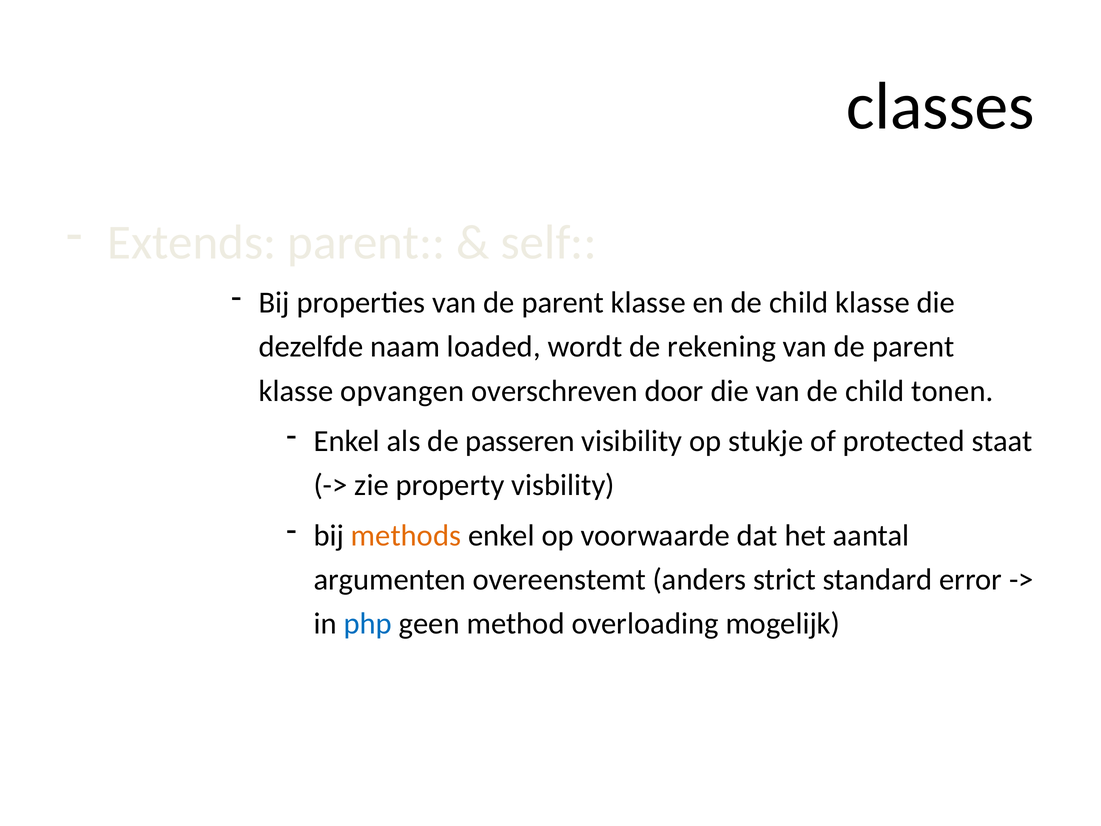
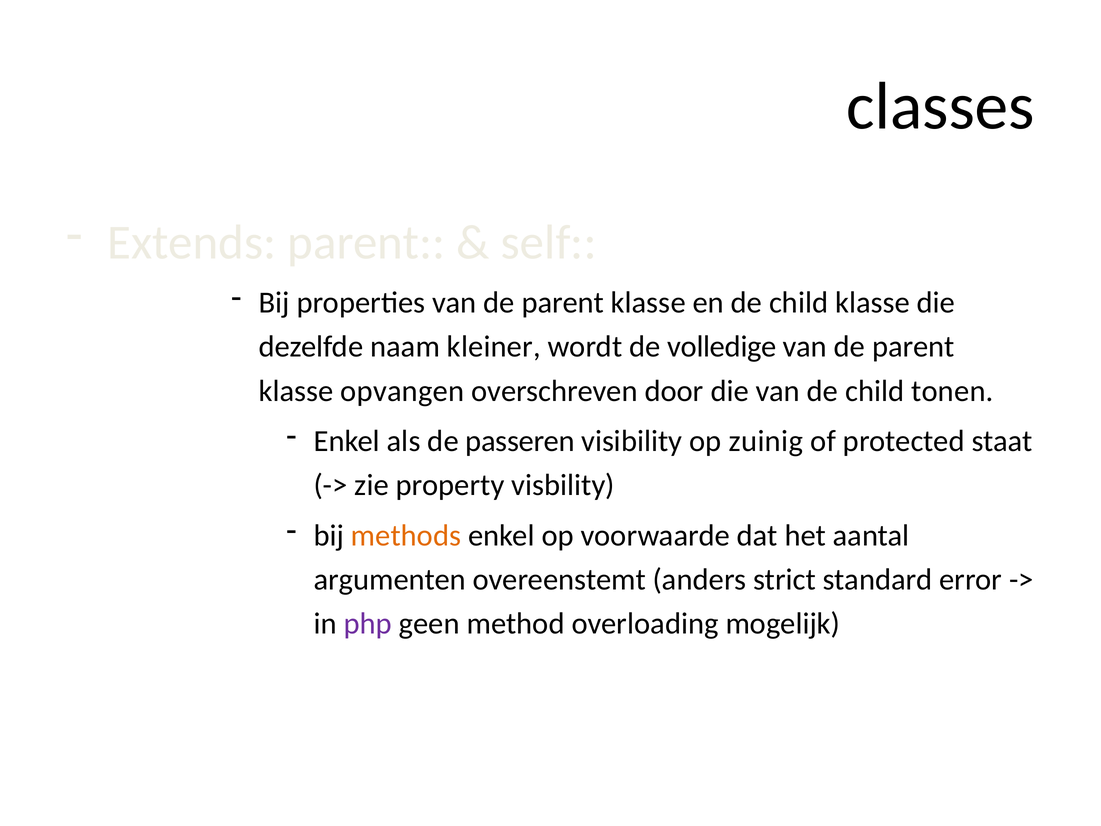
loaded: loaded -> kleiner
rekening: rekening -> volledige
stukje: stukje -> zuinig
php colour: blue -> purple
